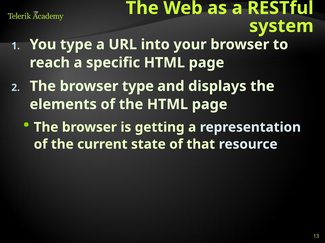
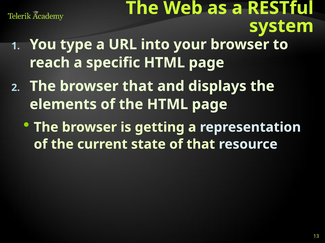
browser type: type -> that
